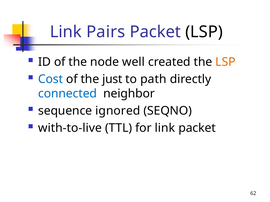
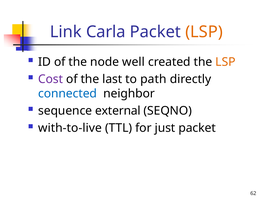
Pairs: Pairs -> Carla
LSP at (204, 32) colour: black -> orange
Cost colour: blue -> purple
just: just -> last
ignored: ignored -> external
for link: link -> just
